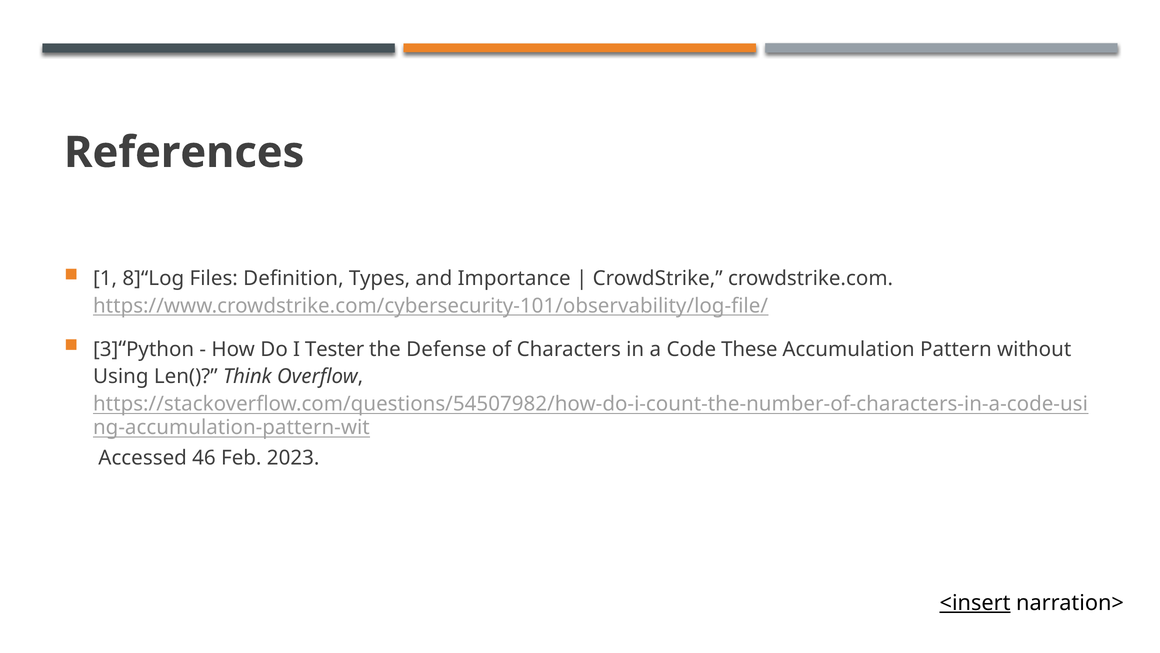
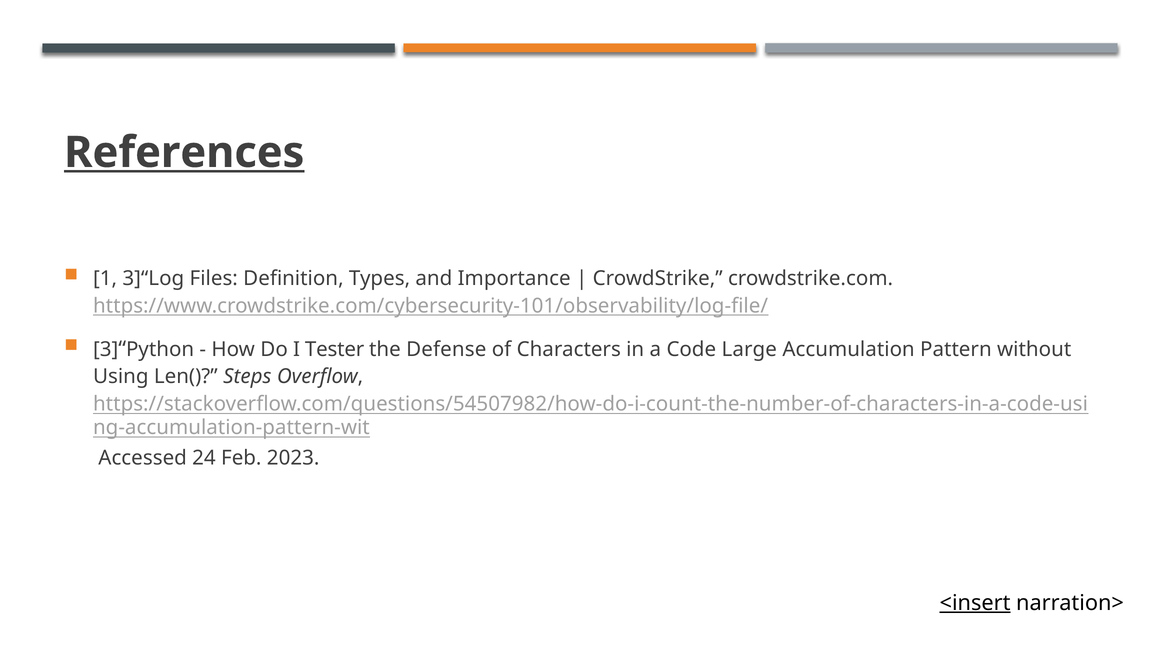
References underline: none -> present
8]“Log: 8]“Log -> 3]“Log
These: These -> Large
Think: Think -> Steps
46: 46 -> 24
